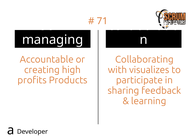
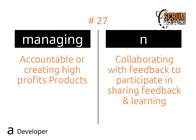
71: 71 -> 27
with visualizes: visualizes -> feedback
